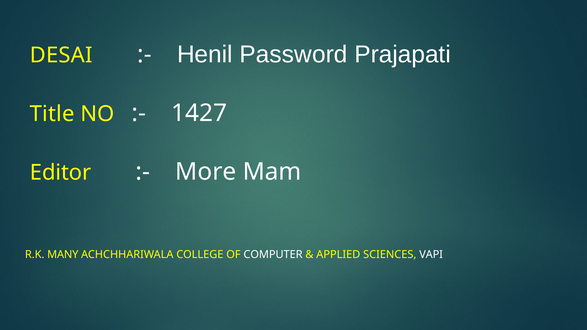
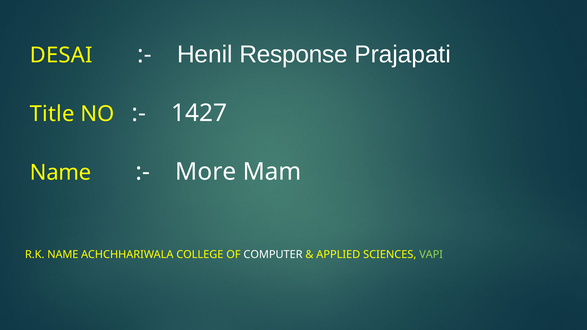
Password: Password -> Response
Editor at (61, 173): Editor -> Name
R.K MANY: MANY -> NAME
VAPI colour: white -> light green
